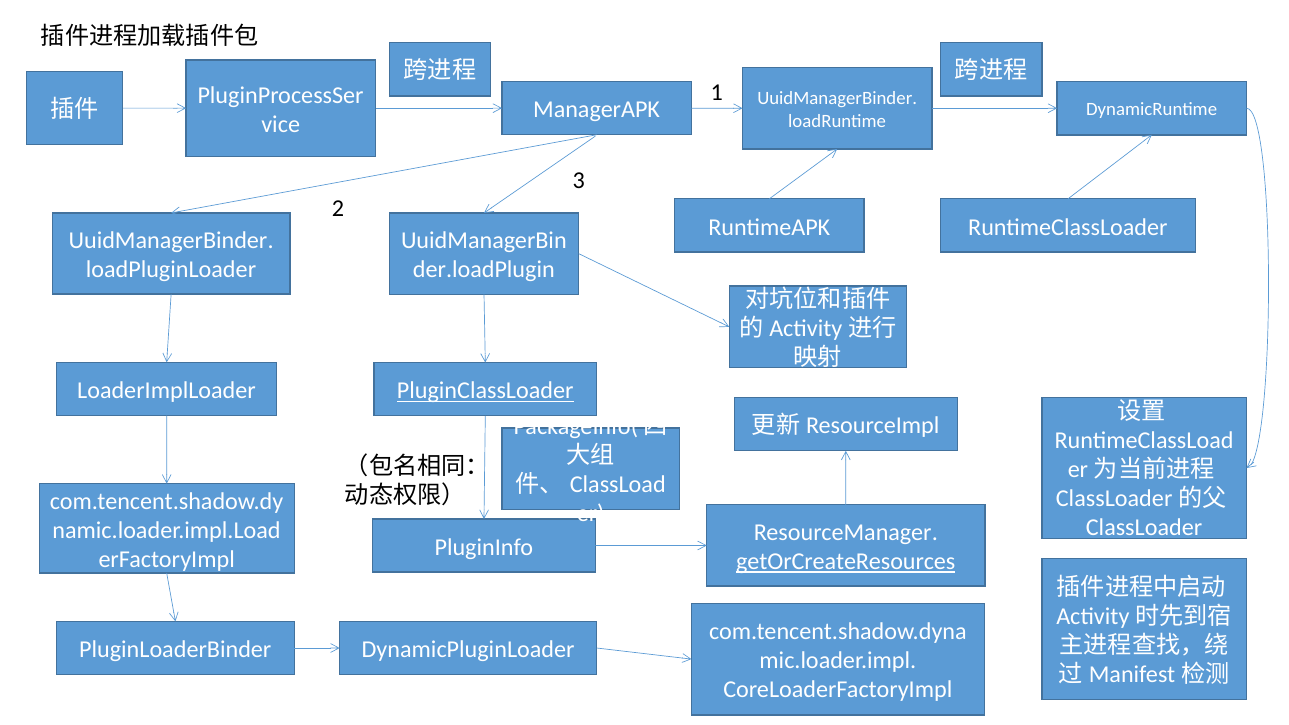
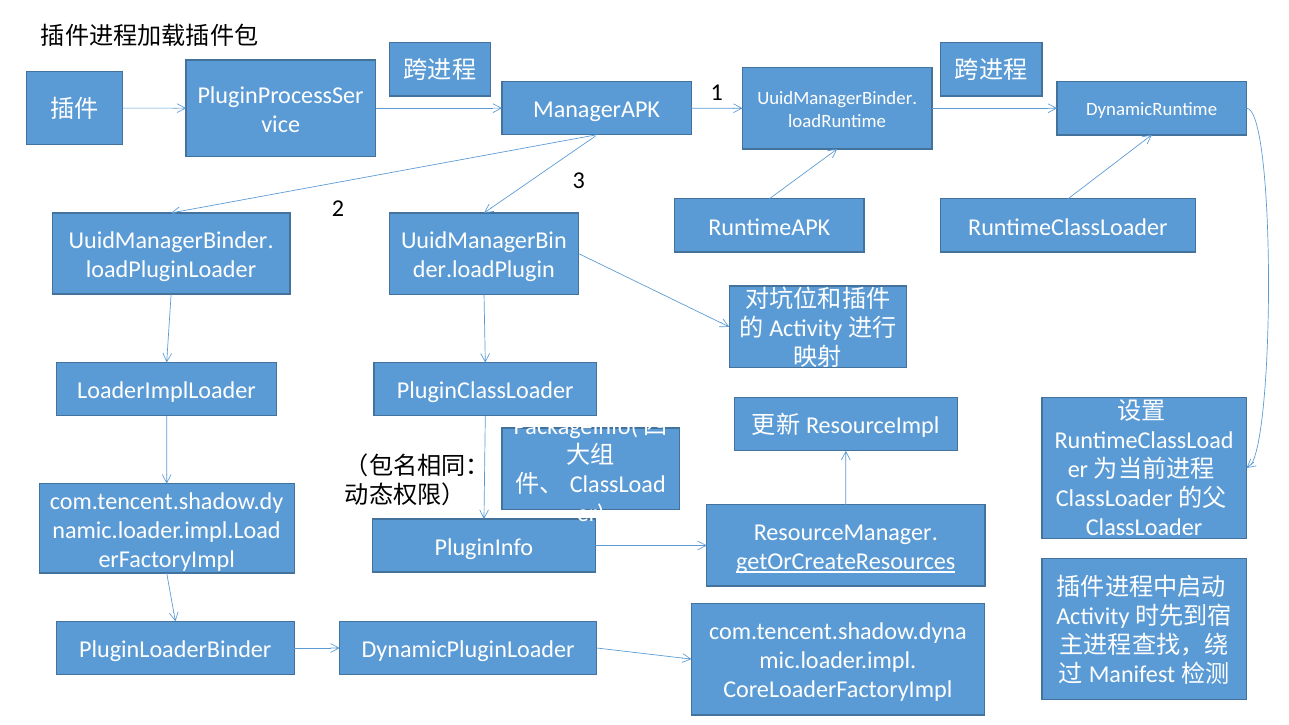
PluginClassLoader underline: present -> none
